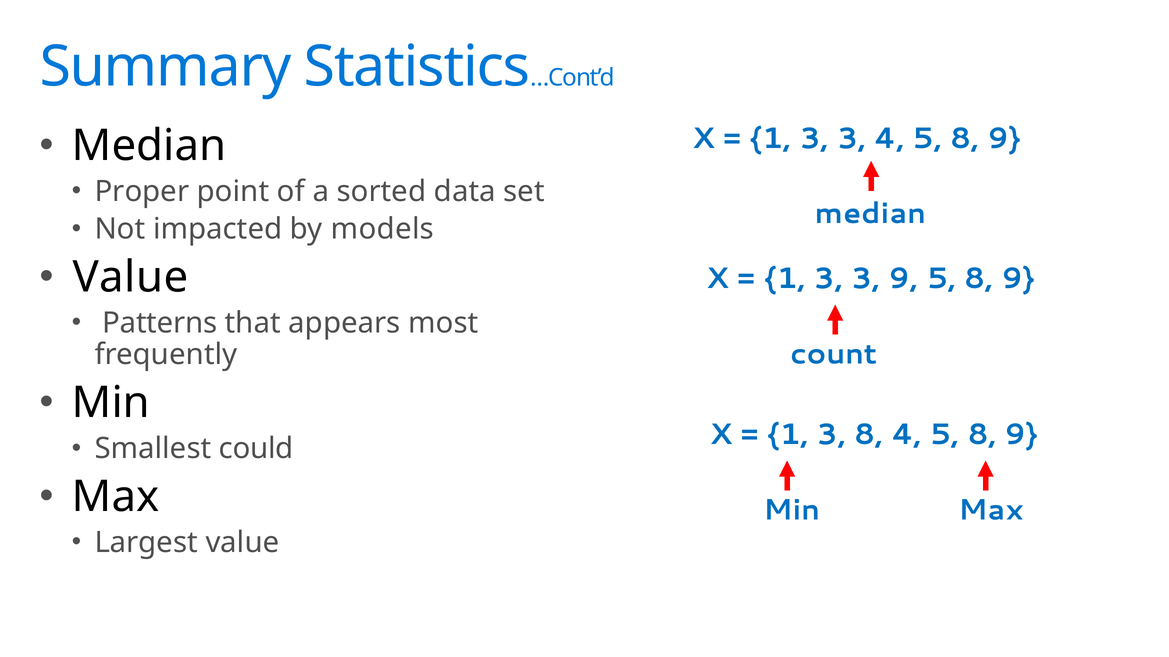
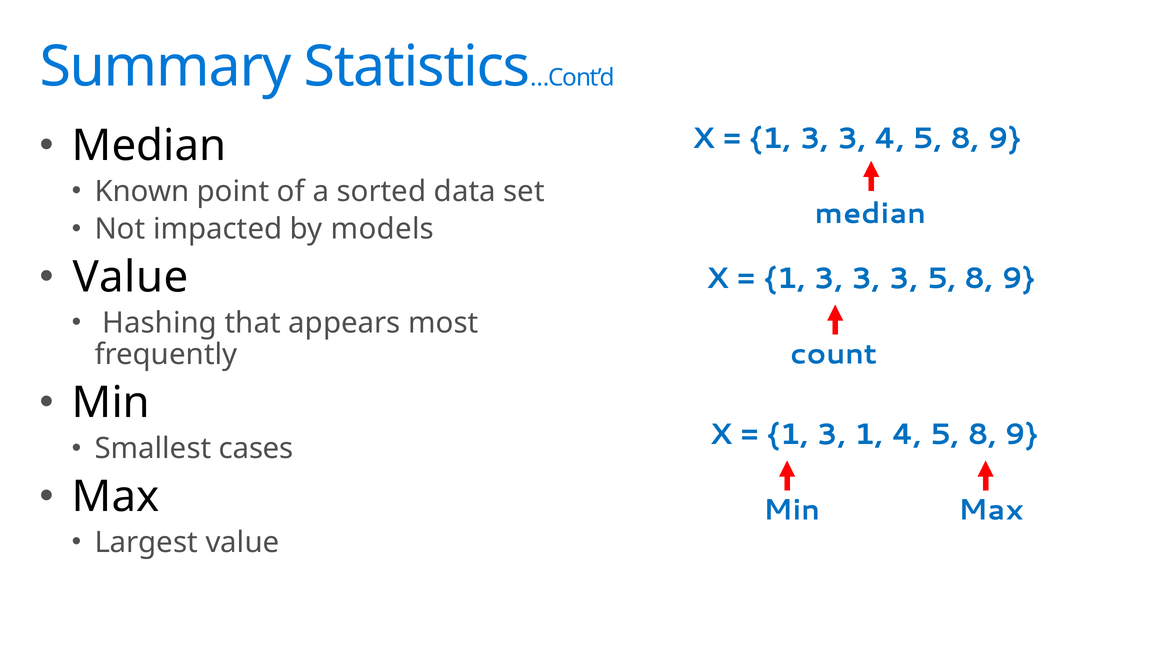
Proper: Proper -> Known
3 3 9: 9 -> 3
Patterns: Patterns -> Hashing
3 8: 8 -> 1
could: could -> cases
